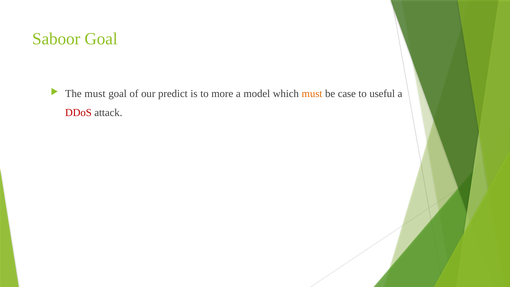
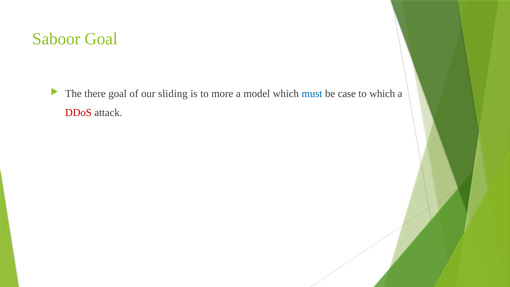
The must: must -> there
predict: predict -> sliding
must at (312, 94) colour: orange -> blue
to useful: useful -> which
